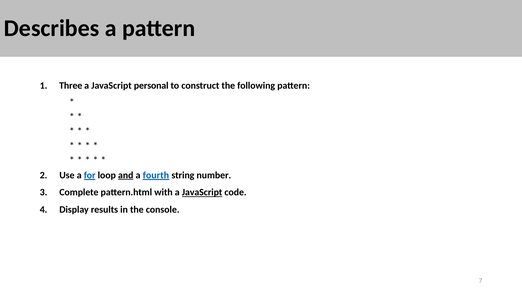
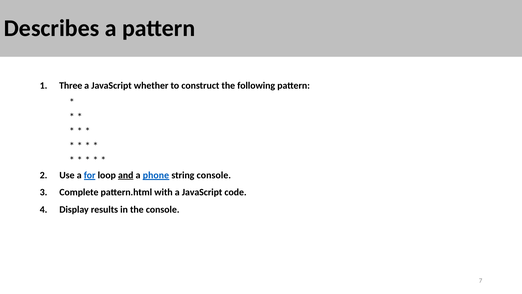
personal: personal -> whether
fourth: fourth -> phone
string number: number -> console
JavaScript at (202, 192) underline: present -> none
